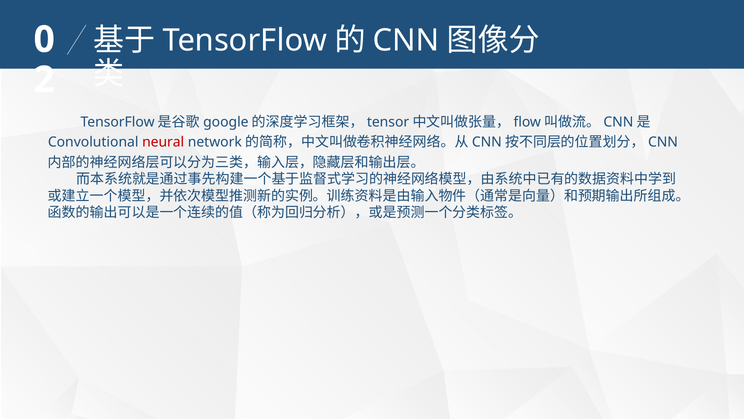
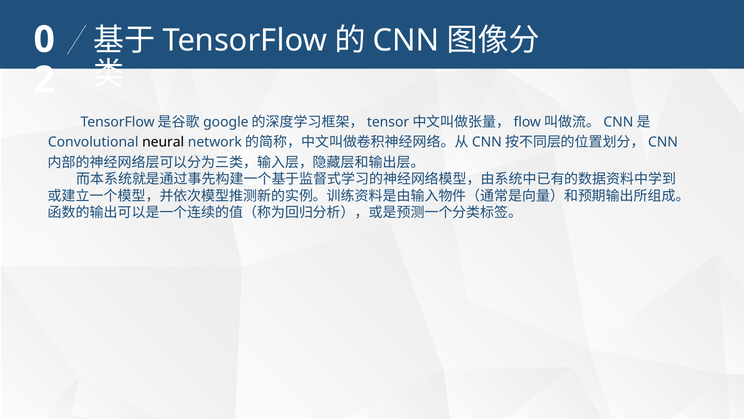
neural colour: red -> black
